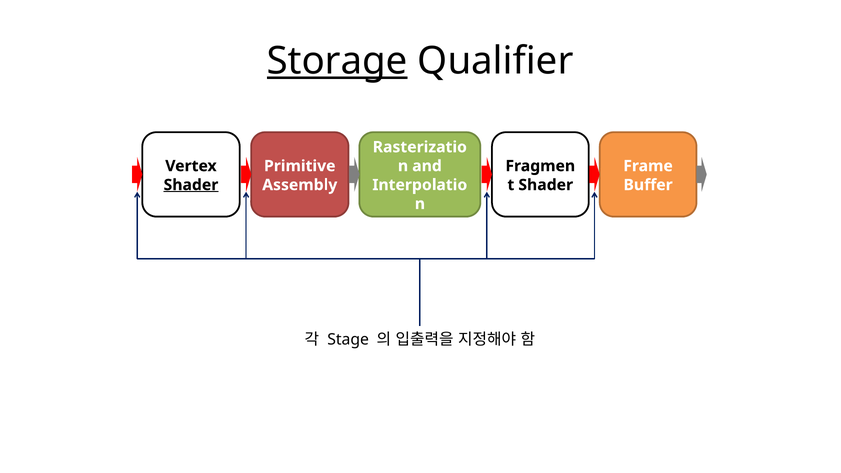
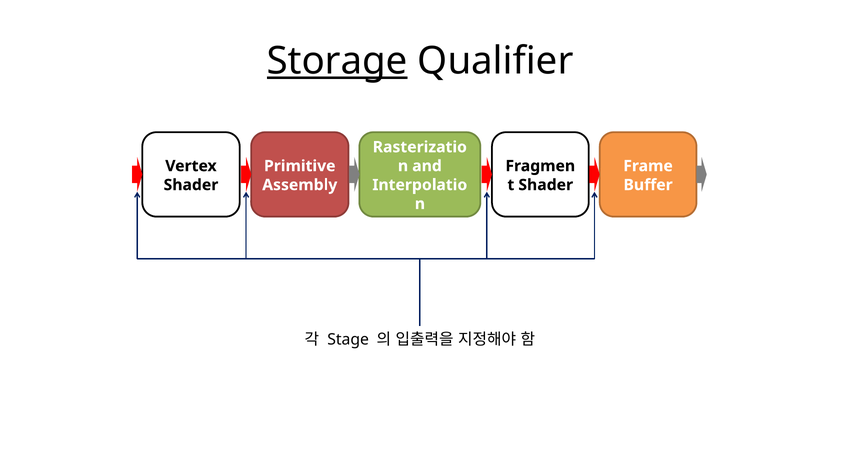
Shader at (191, 185) underline: present -> none
